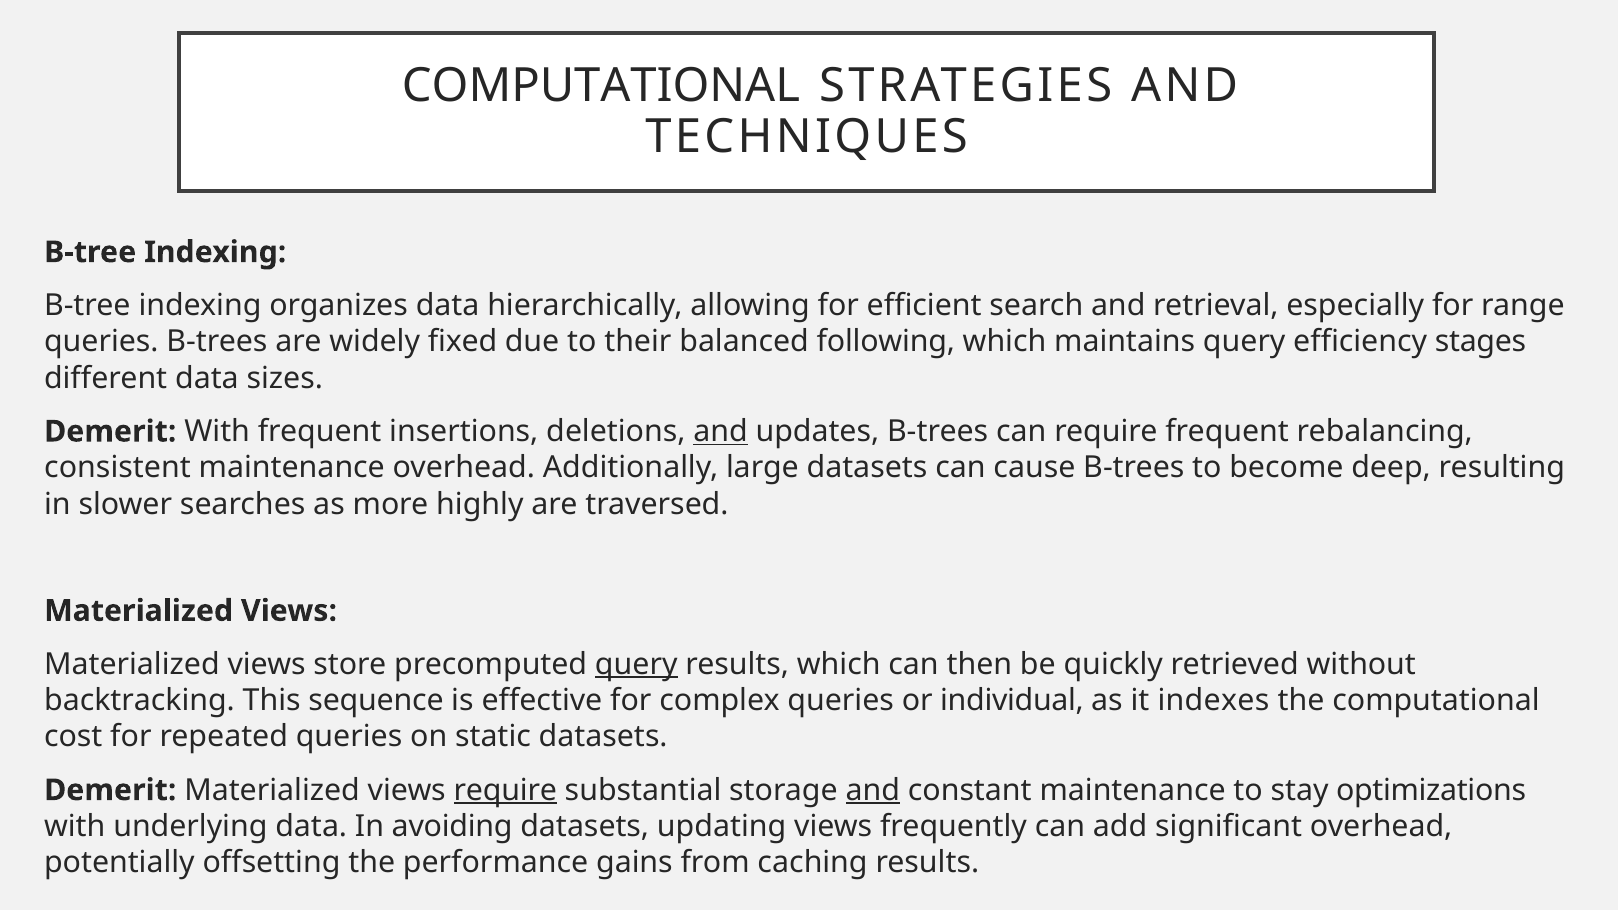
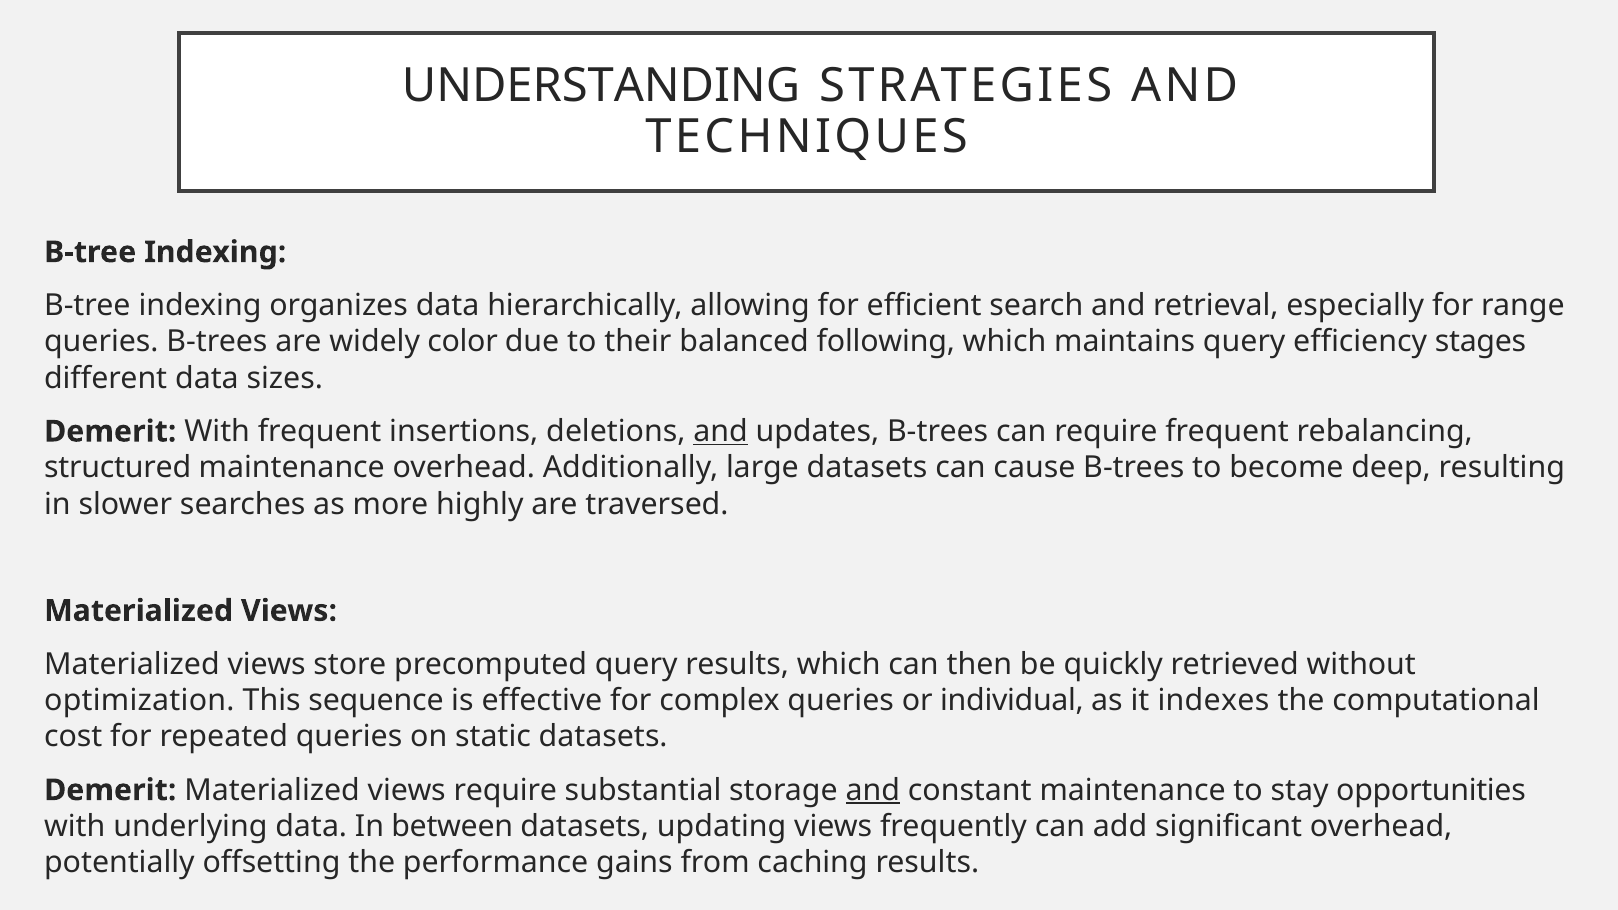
COMPUTATIONAL at (601, 86): COMPUTATIONAL -> UNDERSTANDING
fixed: fixed -> color
consistent: consistent -> structured
query at (636, 664) underline: present -> none
backtracking: backtracking -> optimization
require at (505, 790) underline: present -> none
optimizations: optimizations -> opportunities
avoiding: avoiding -> between
